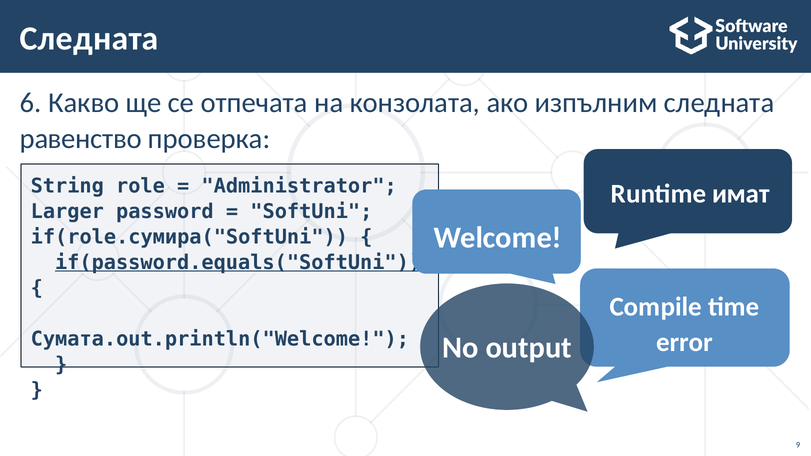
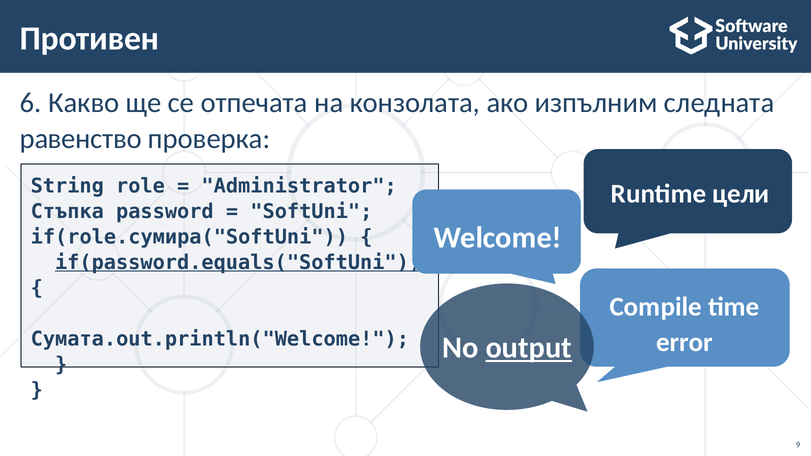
Следната at (89, 38): Следната -> Противен
имат: имат -> цели
Larger: Larger -> Стъпка
output underline: none -> present
